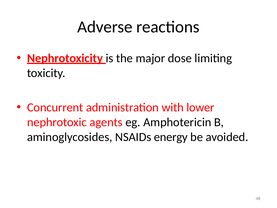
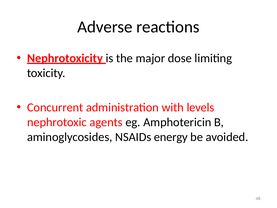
lower: lower -> levels
